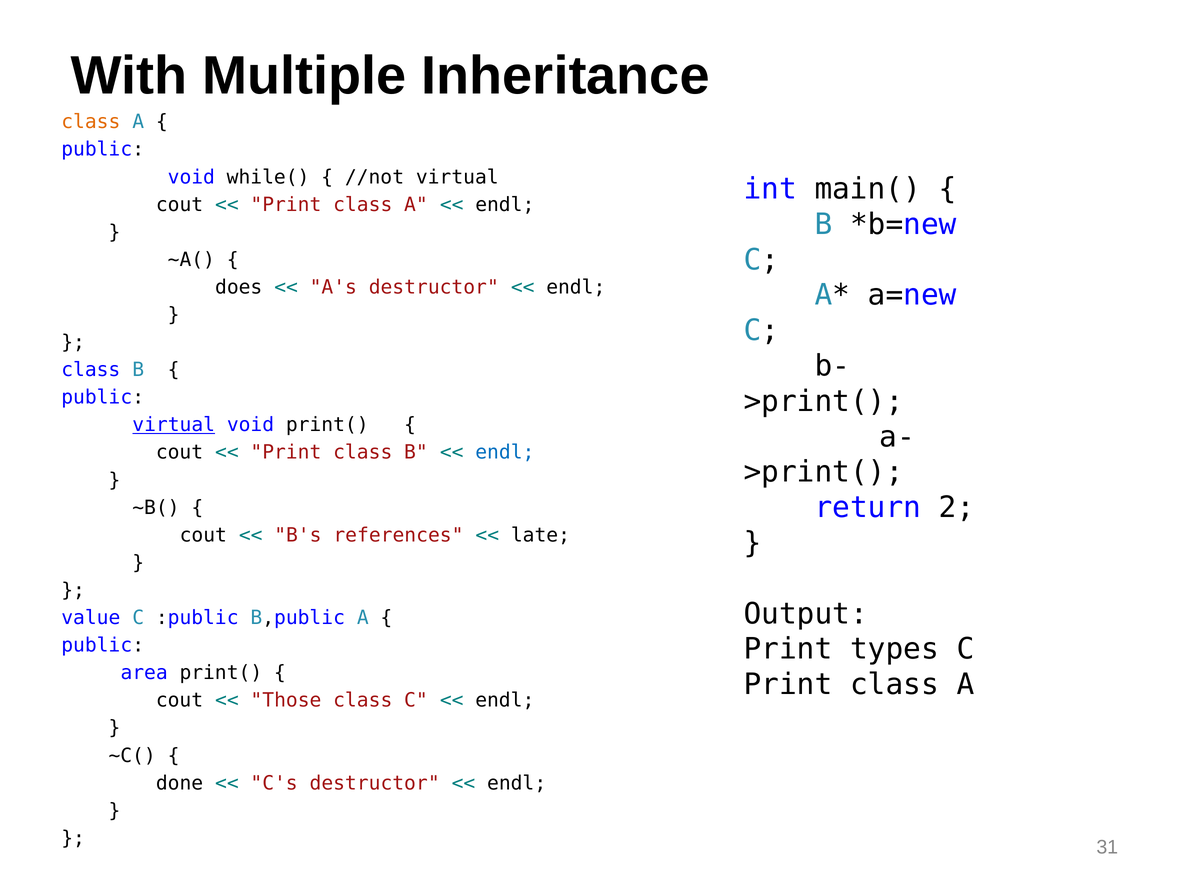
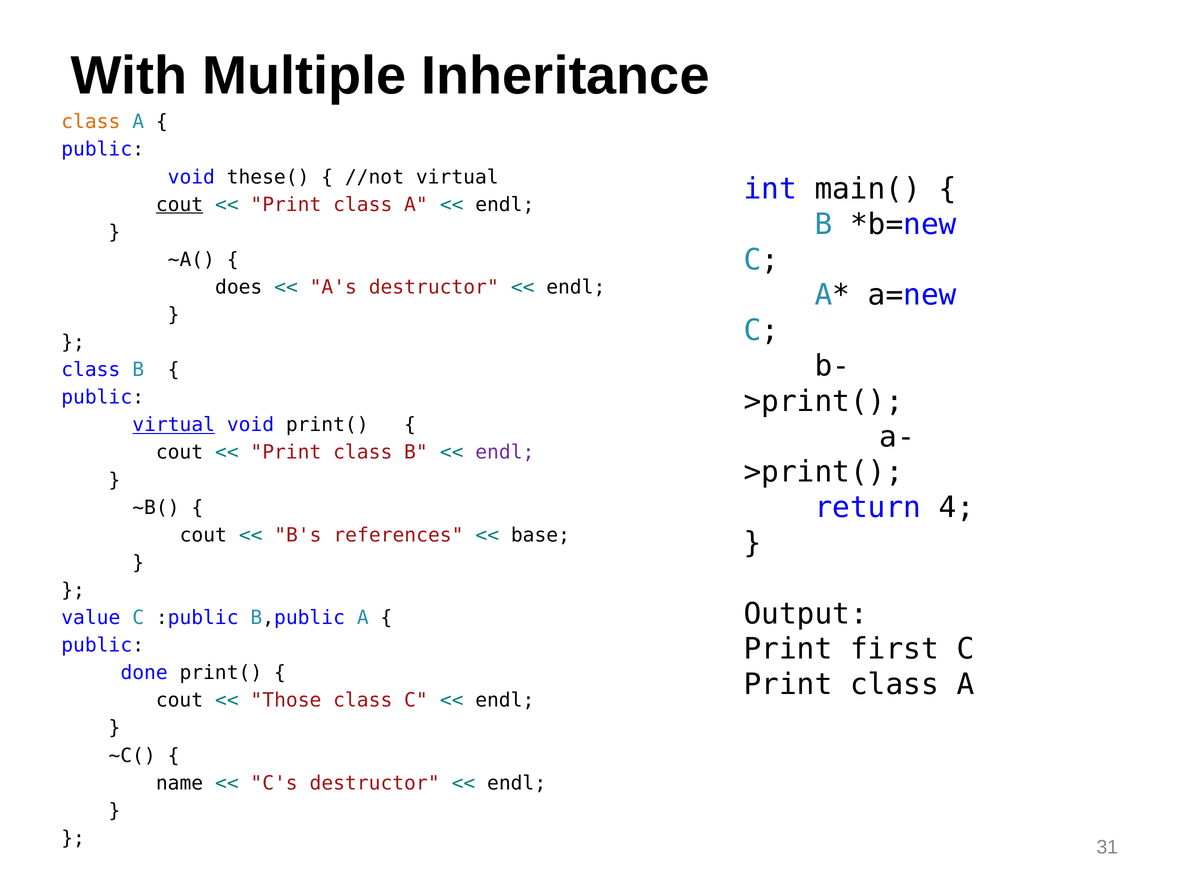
while(: while( -> these(
cout at (180, 205) underline: none -> present
endl at (505, 453) colour: blue -> purple
2: 2 -> 4
late: late -> base
types: types -> first
area: area -> done
done: done -> name
